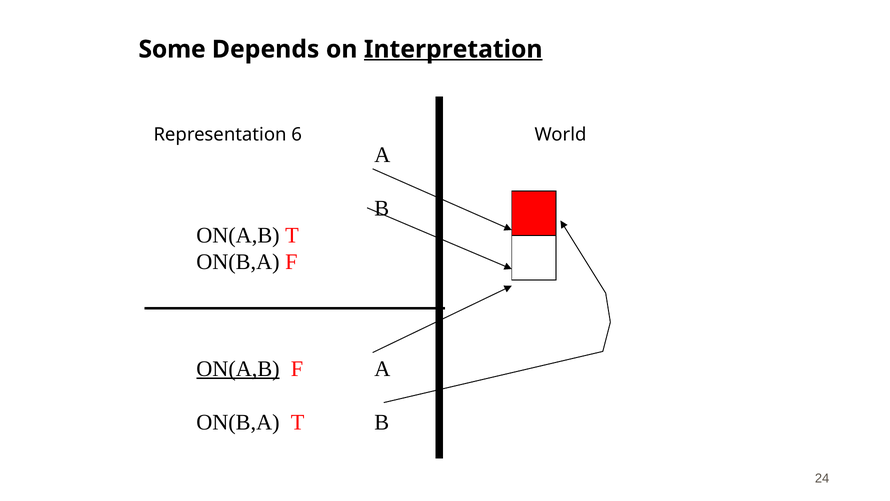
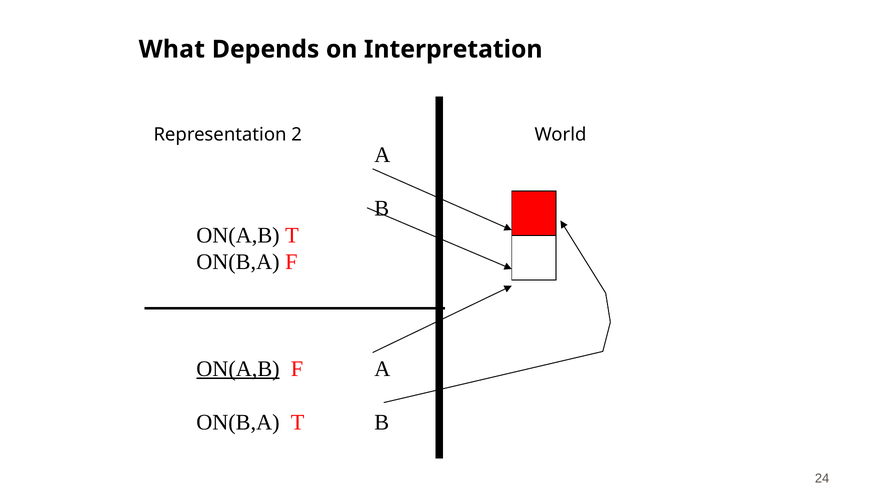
Some: Some -> What
Interpretation underline: present -> none
6: 6 -> 2
